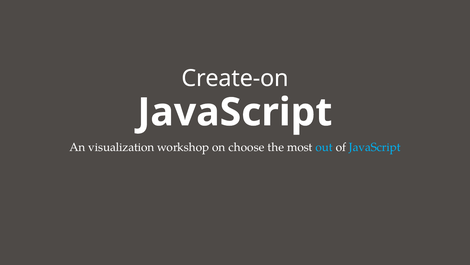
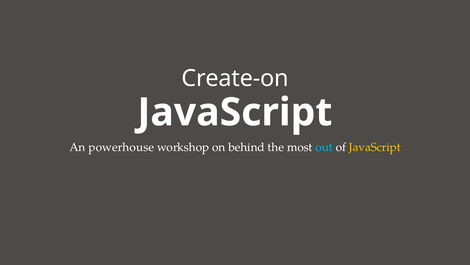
visualization: visualization -> powerhouse
choose: choose -> behind
JavaScript at (375, 147) colour: light blue -> yellow
